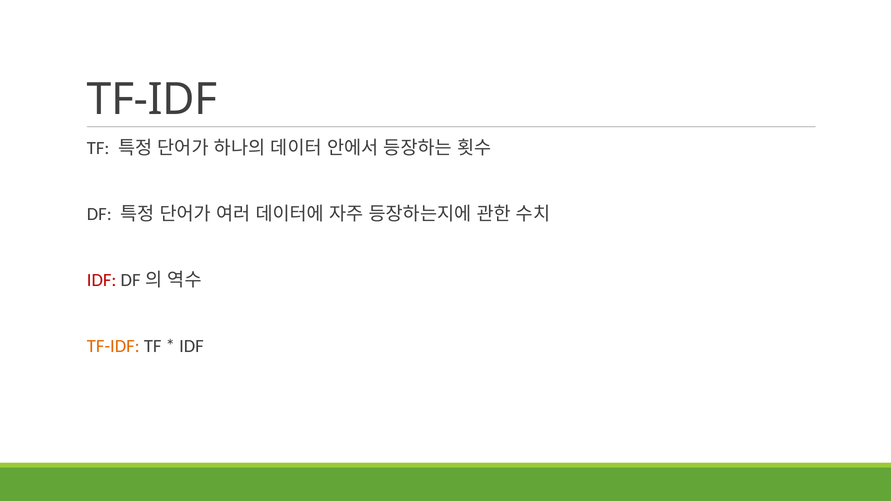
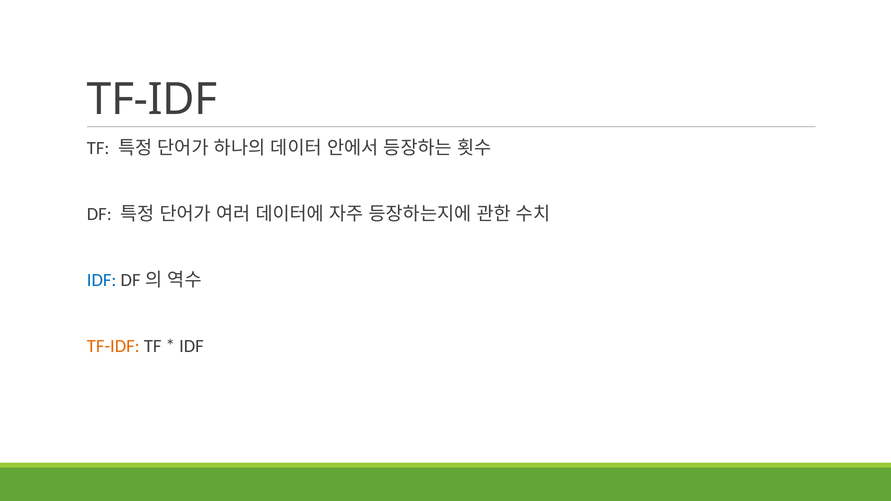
IDF at (102, 280) colour: red -> blue
